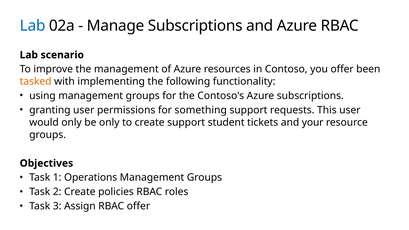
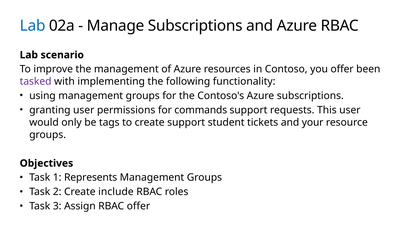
tasked colour: orange -> purple
something: something -> commands
be only: only -> tags
Operations: Operations -> Represents
policies: policies -> include
